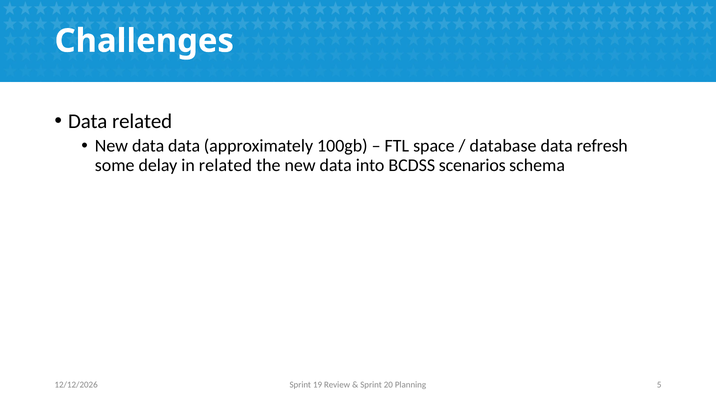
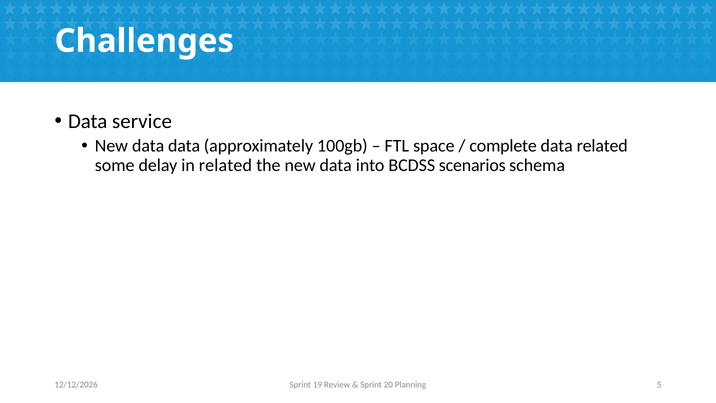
Data related: related -> service
database: database -> complete
data refresh: refresh -> related
